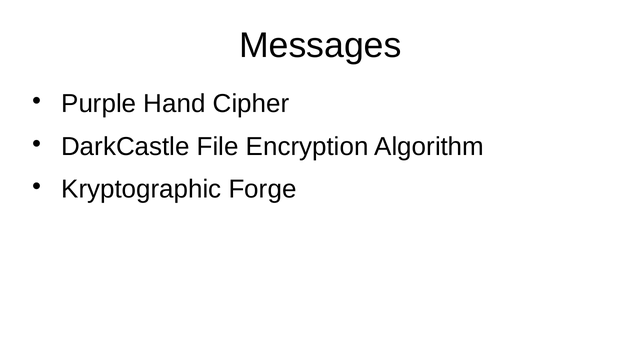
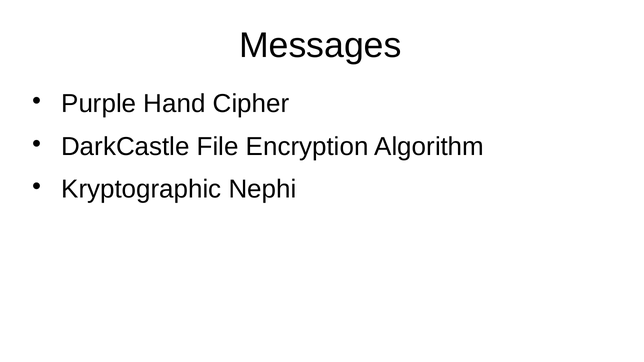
Forge: Forge -> Nephi
